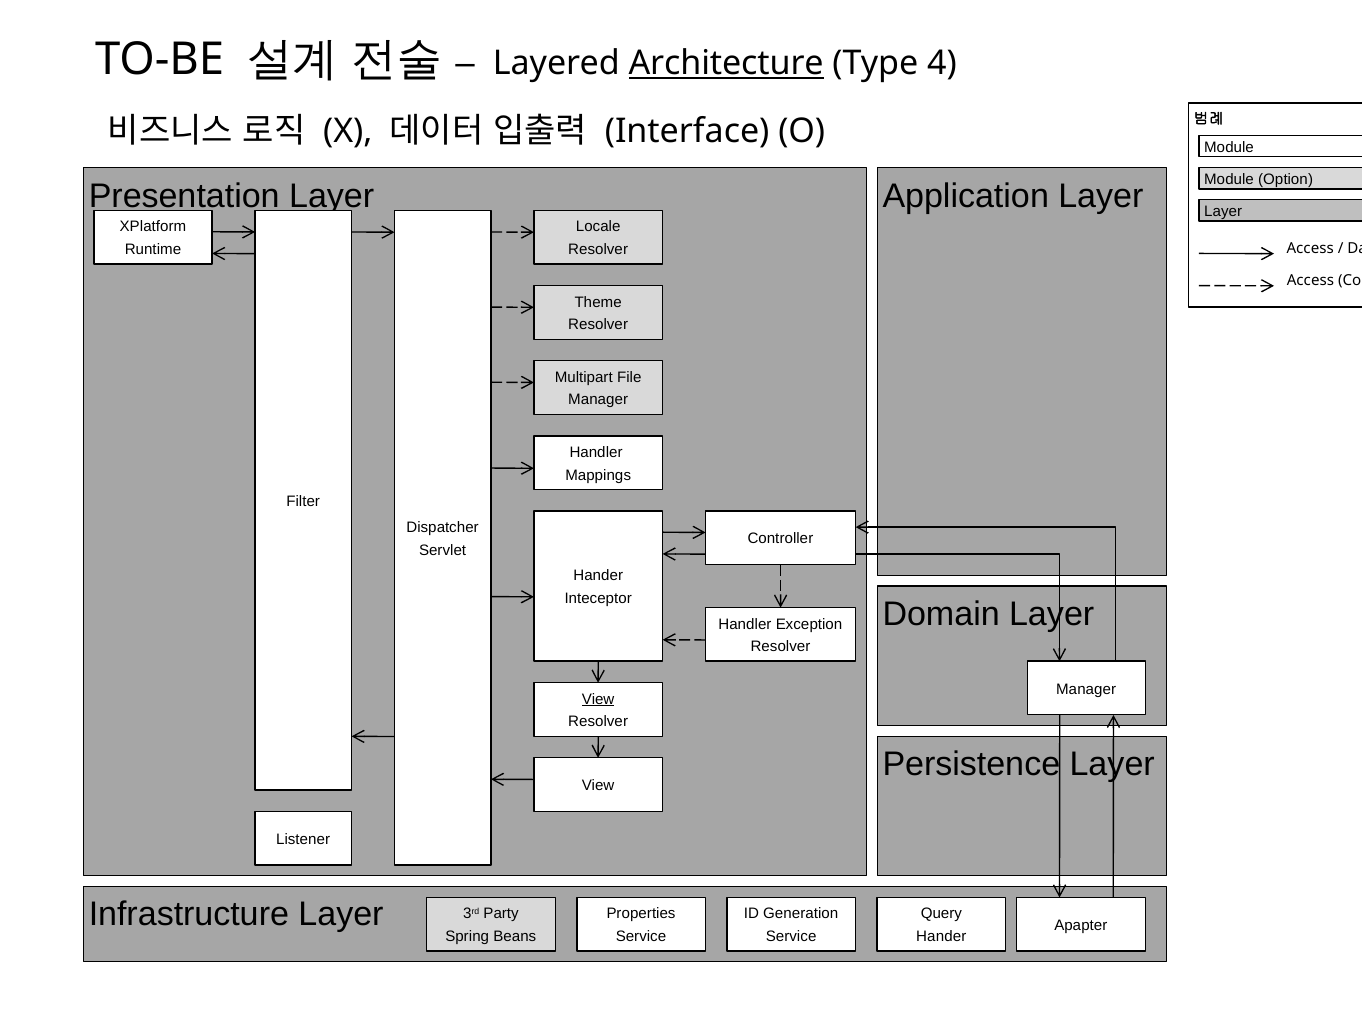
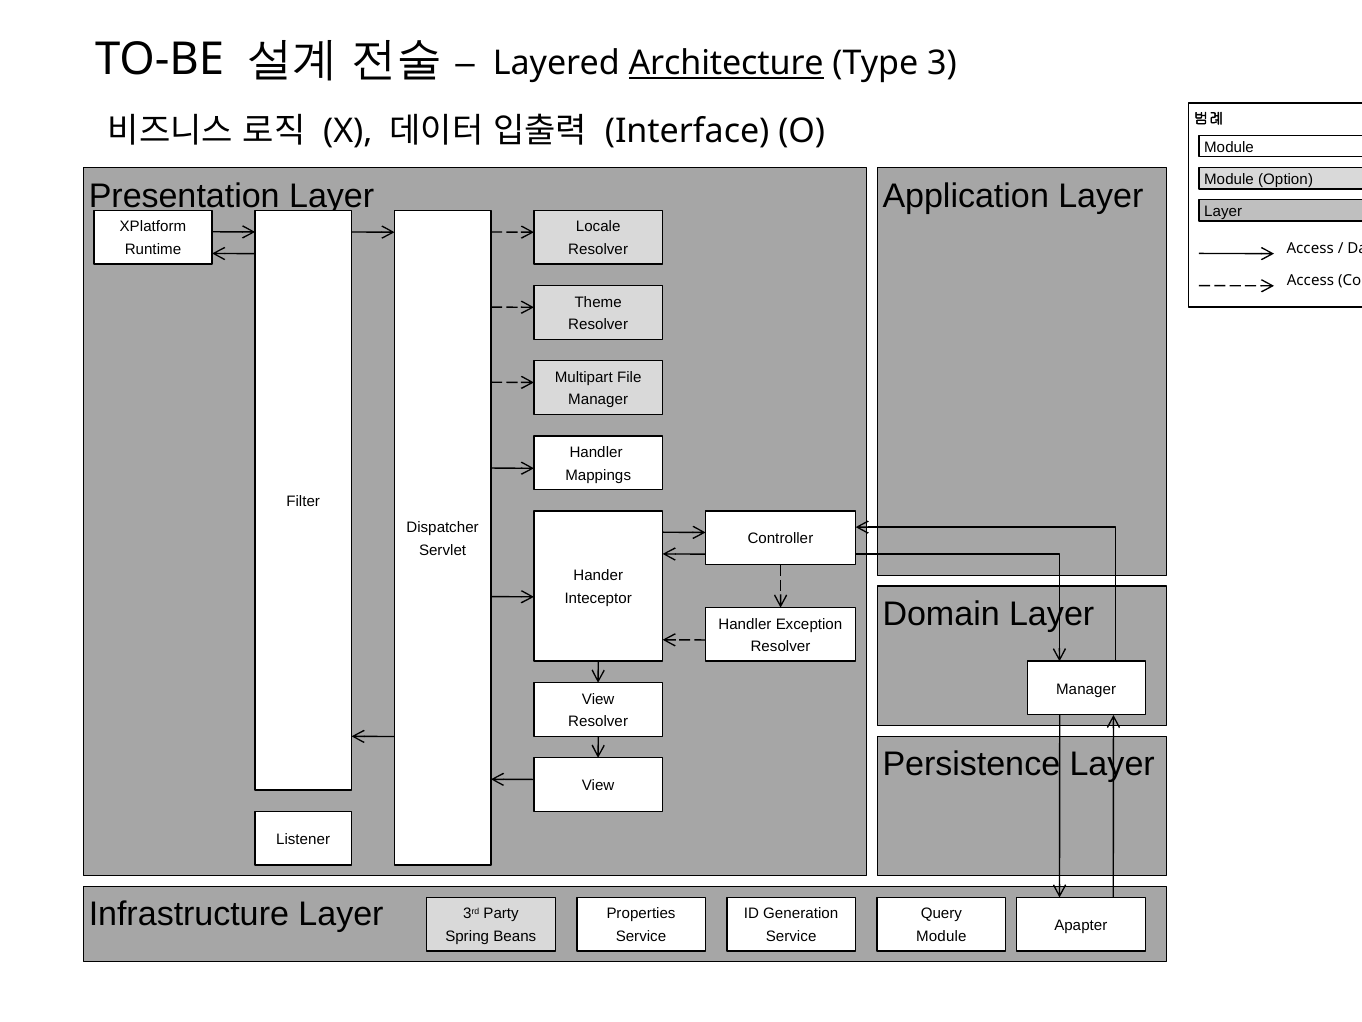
4: 4 -> 3
View at (598, 699) underline: present -> none
Hander at (941, 936): Hander -> Module
